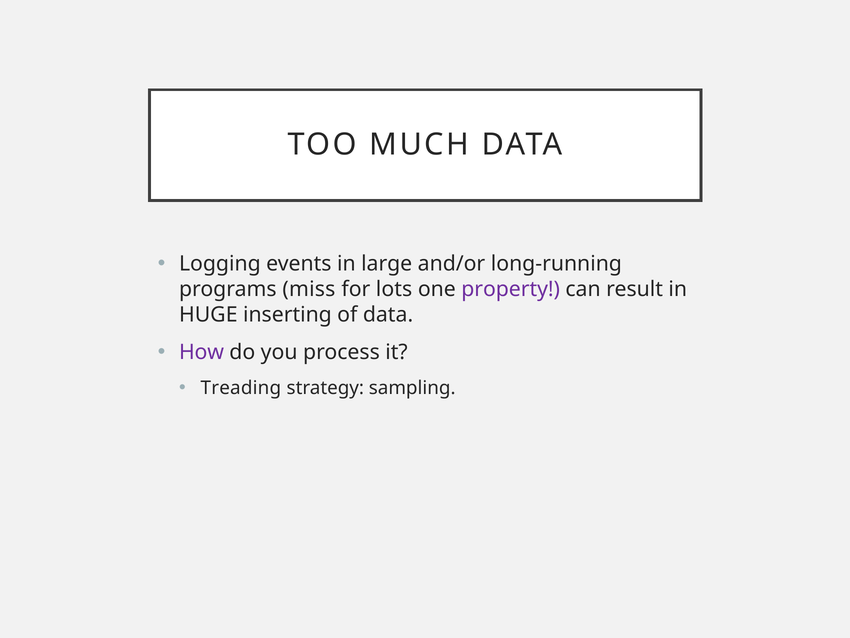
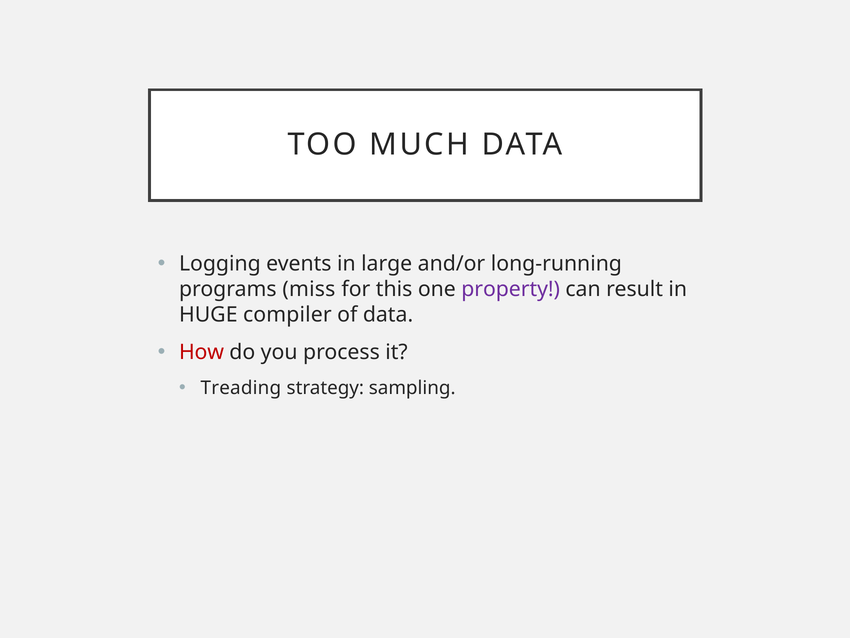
lots: lots -> this
inserting: inserting -> compiler
How colour: purple -> red
